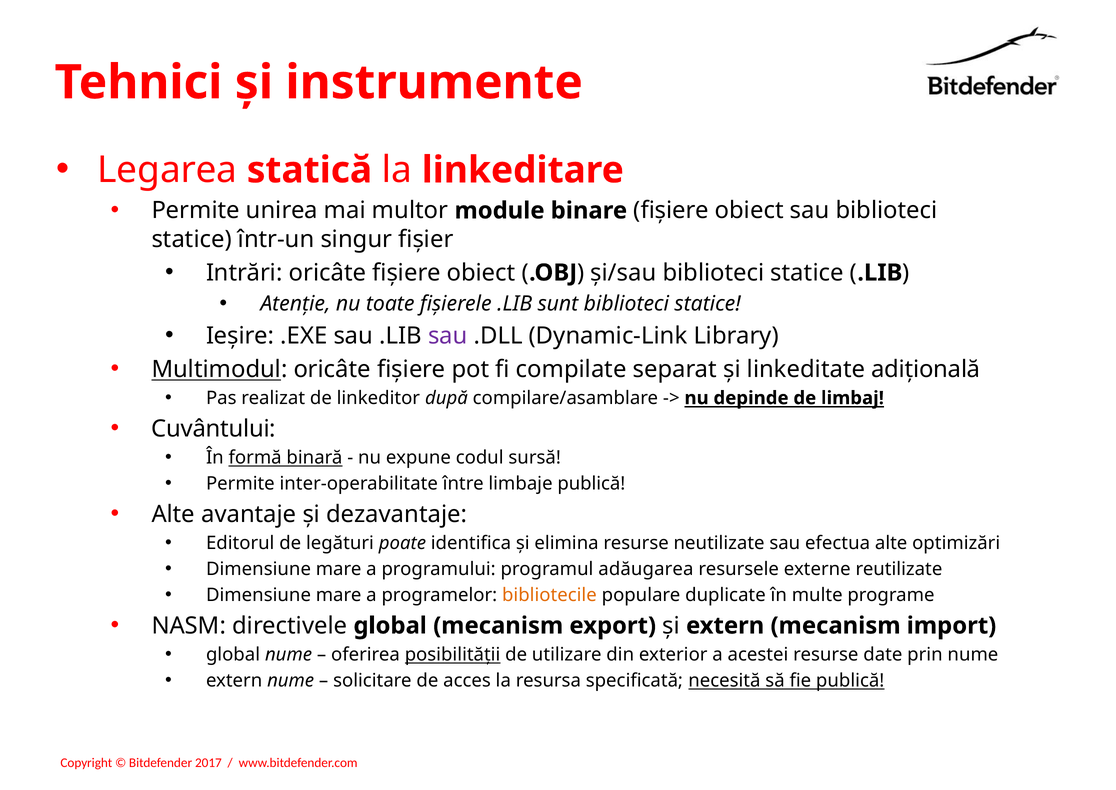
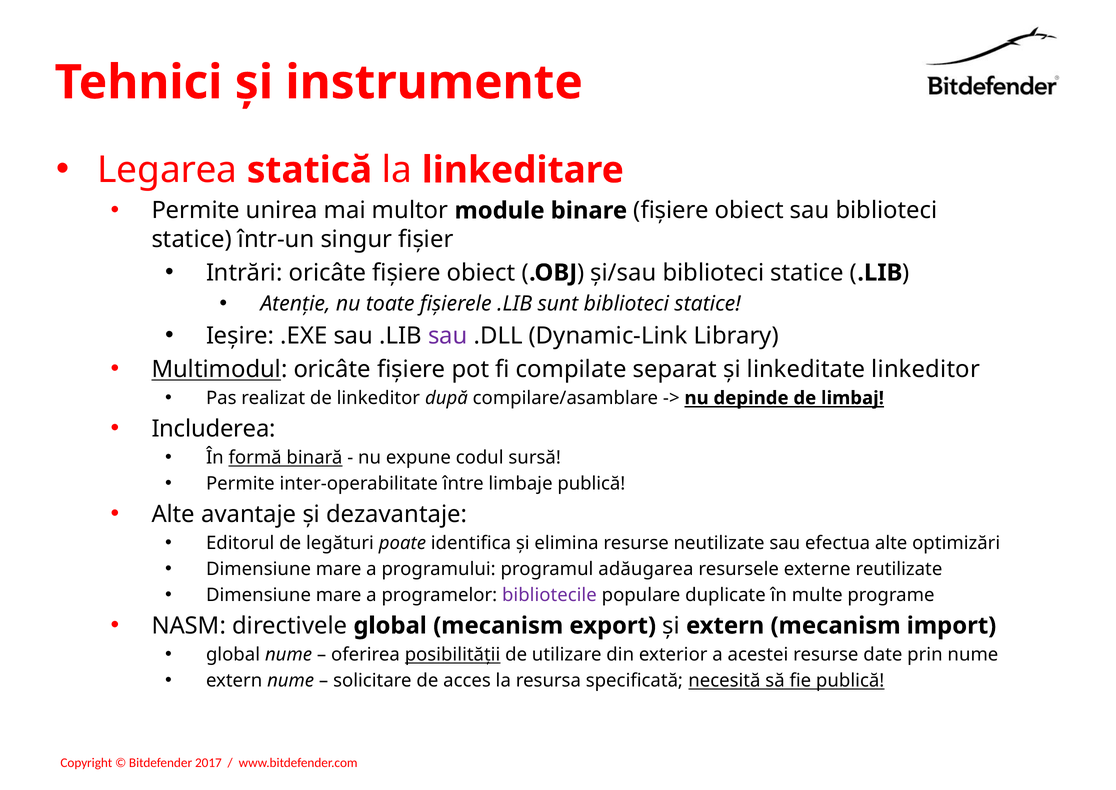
linkeditate adițională: adițională -> linkeditor
Cuvântului: Cuvântului -> Includerea
bibliotecile colour: orange -> purple
